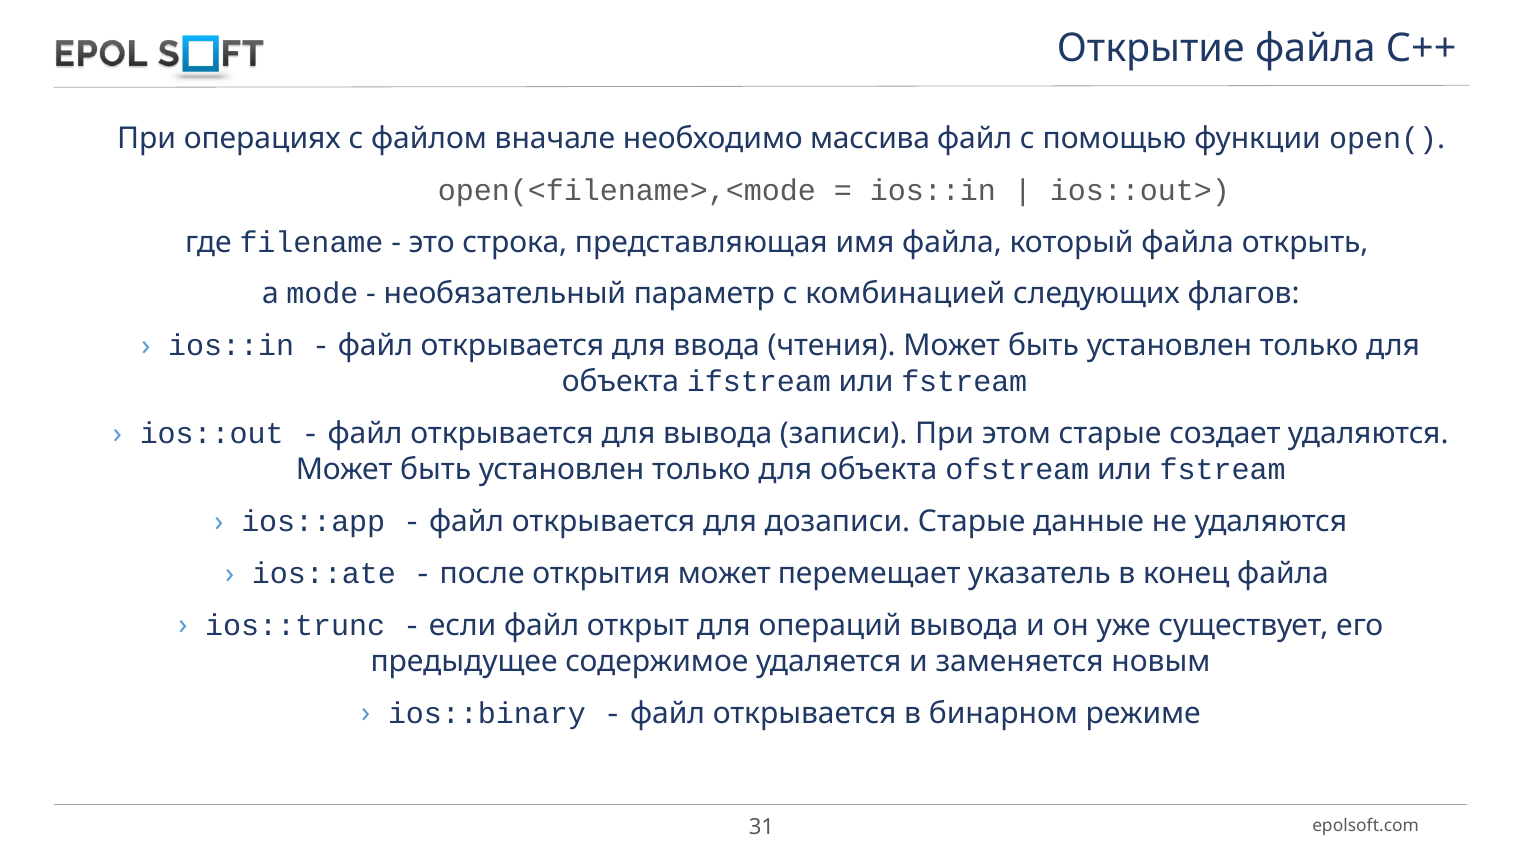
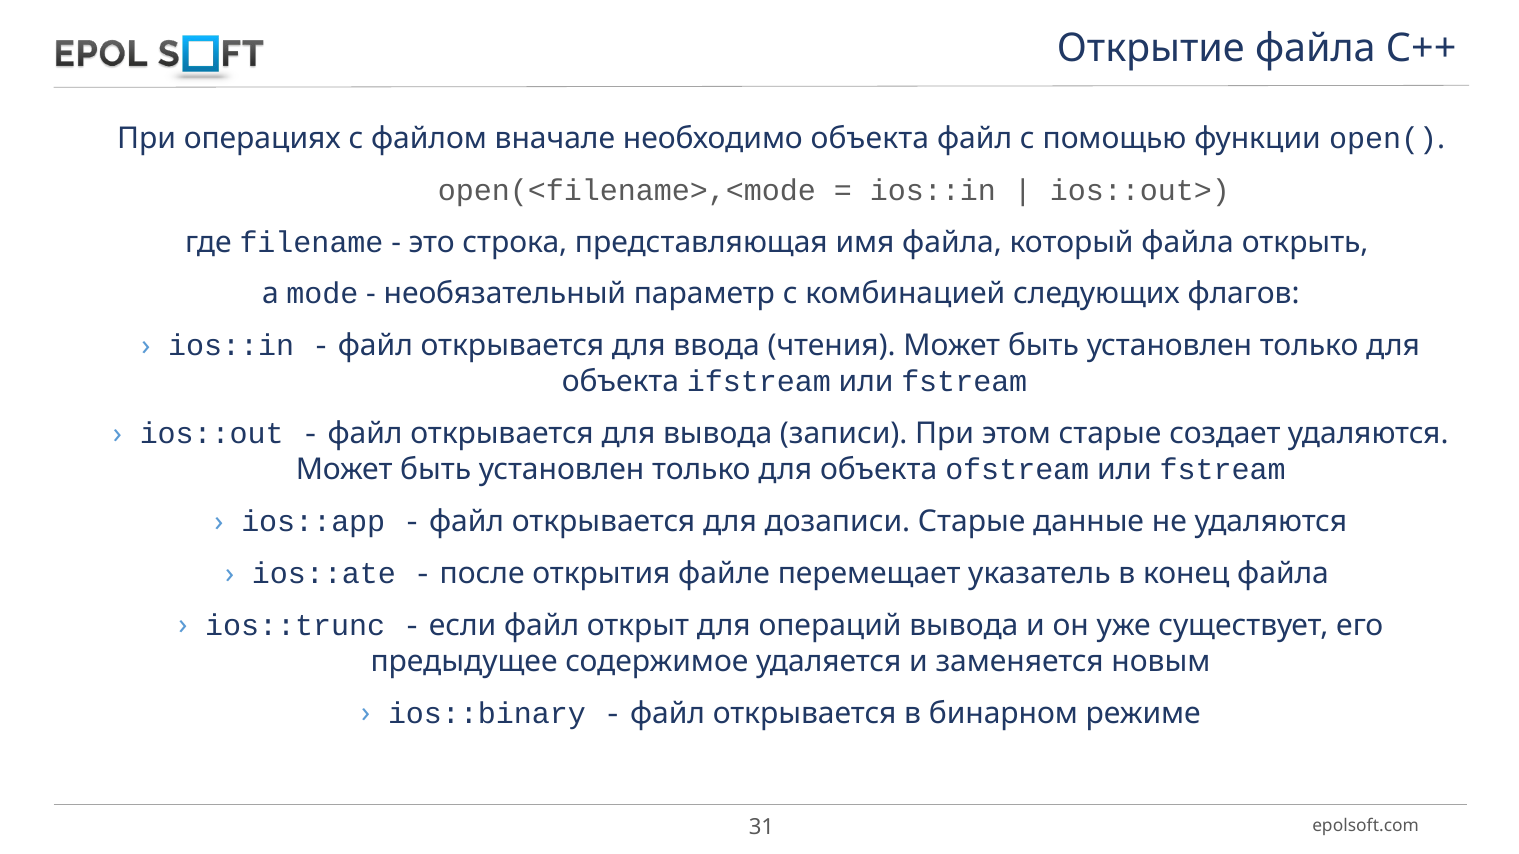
необходимо массива: массива -> объекта
открытия может: может -> файле
